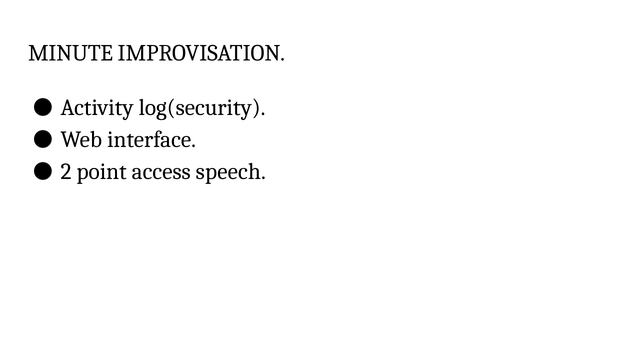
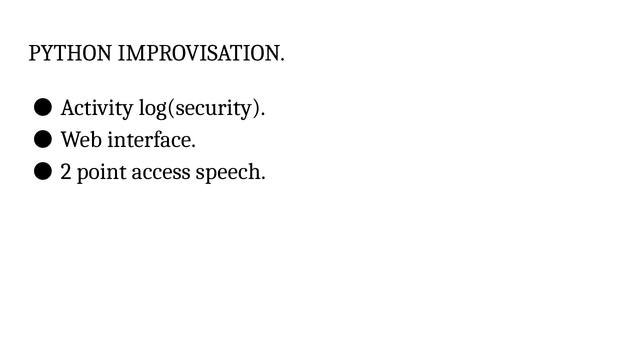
MINUTE: MINUTE -> PYTHON
